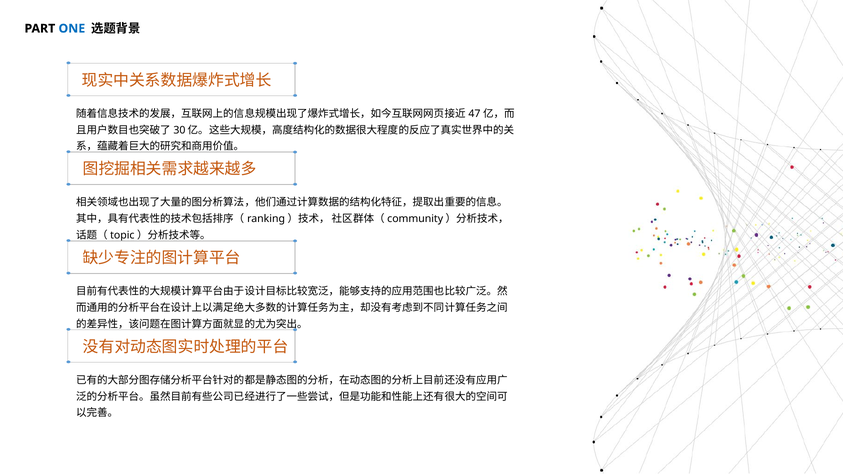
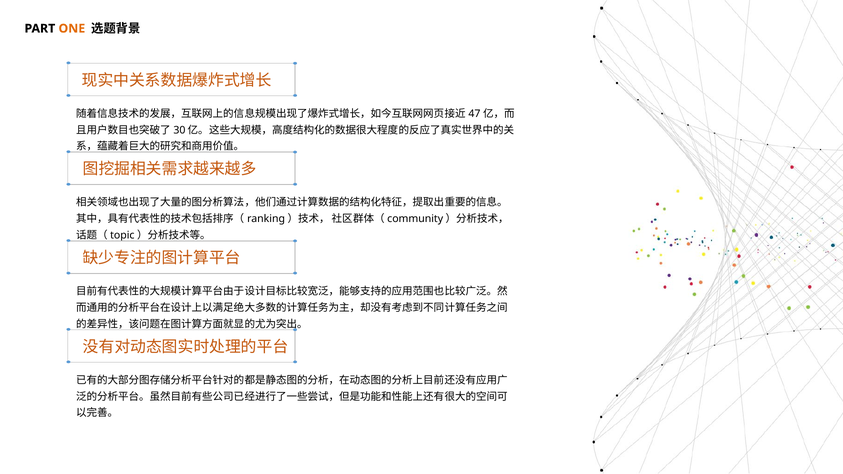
ONE colour: blue -> orange
